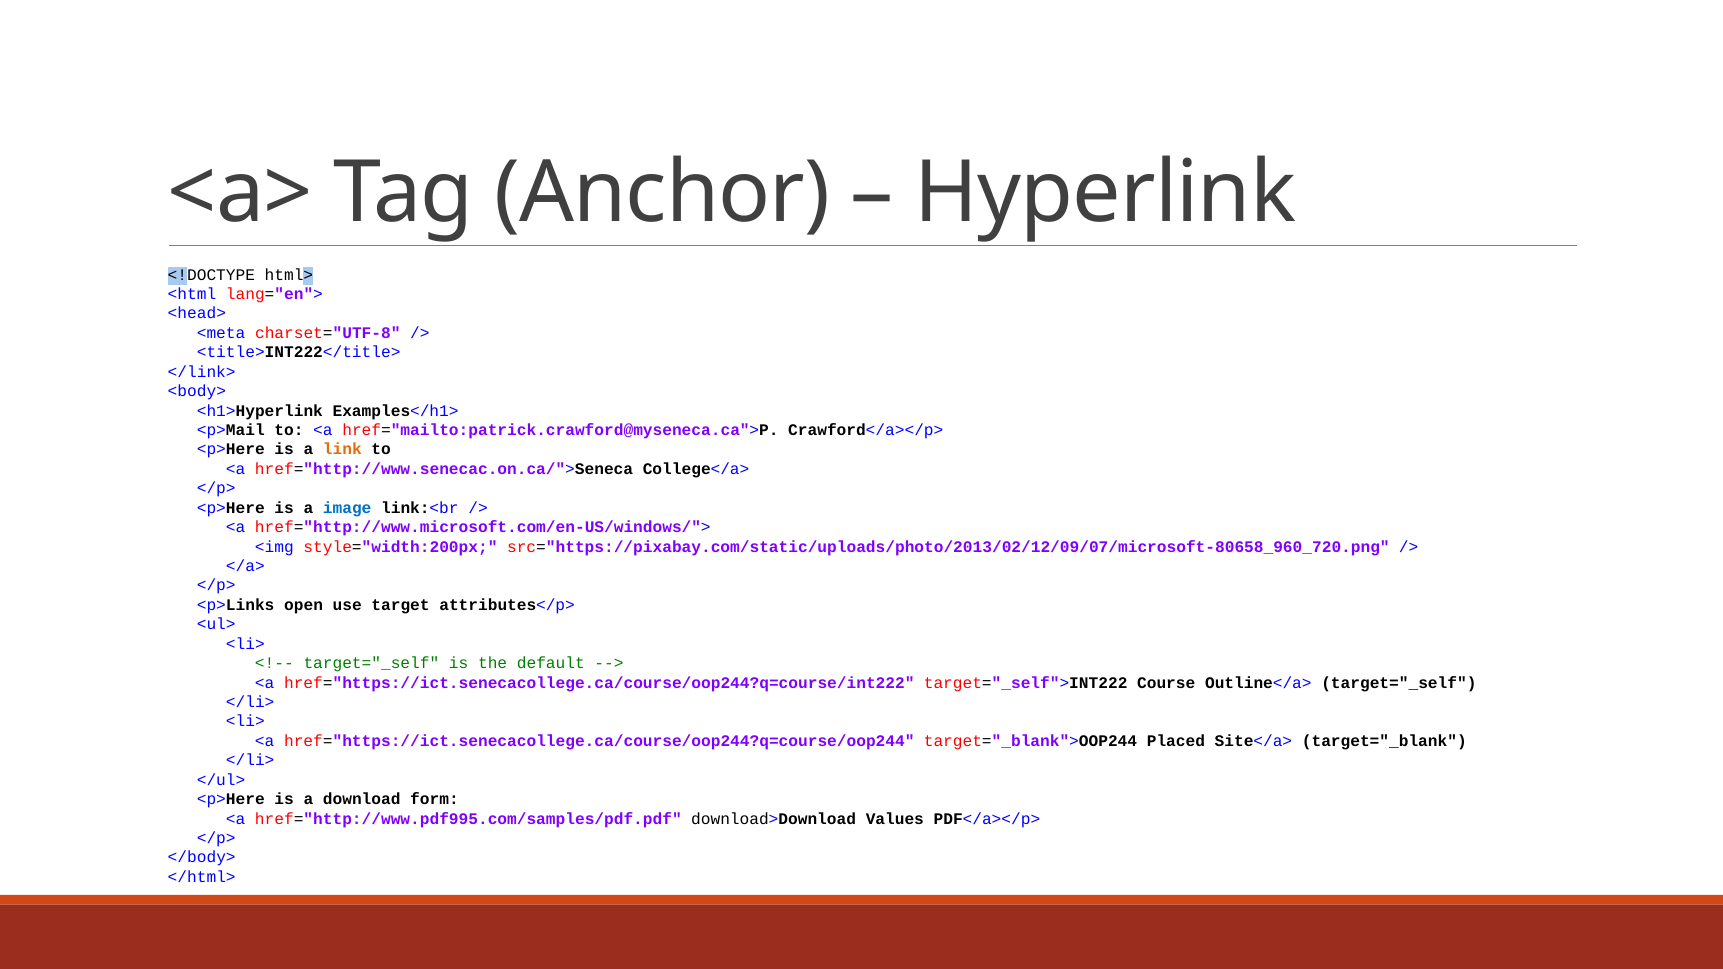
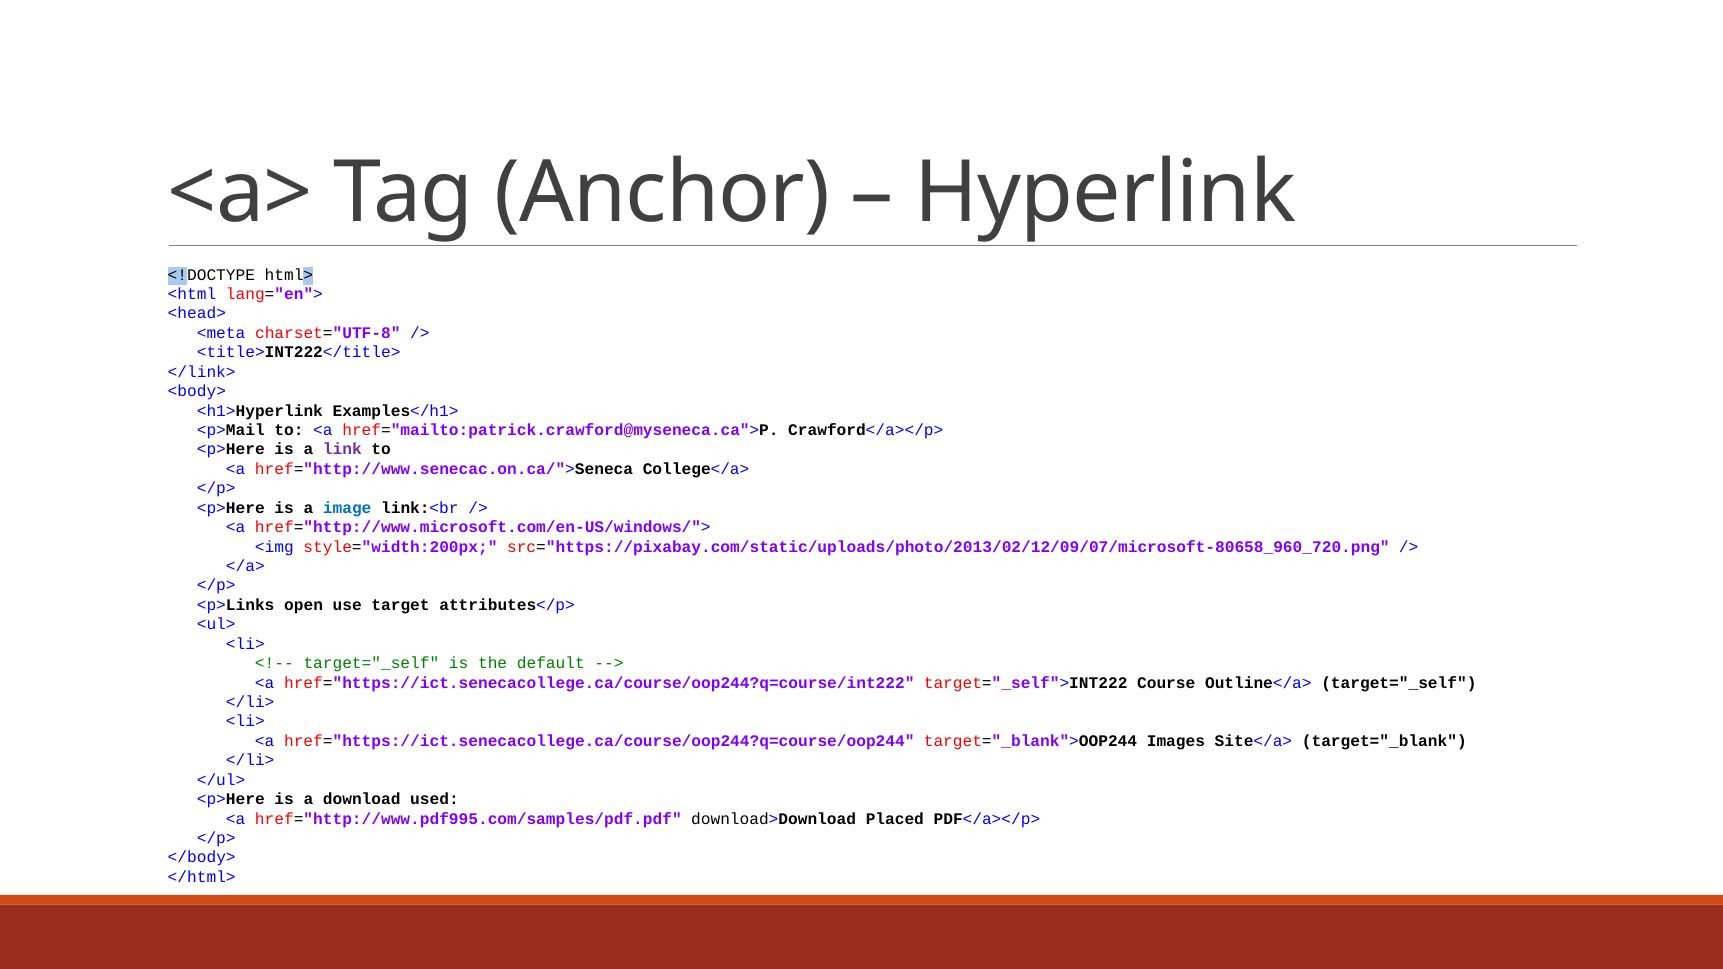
link colour: orange -> purple
Placed: Placed -> Images
form: form -> used
Values: Values -> Placed
